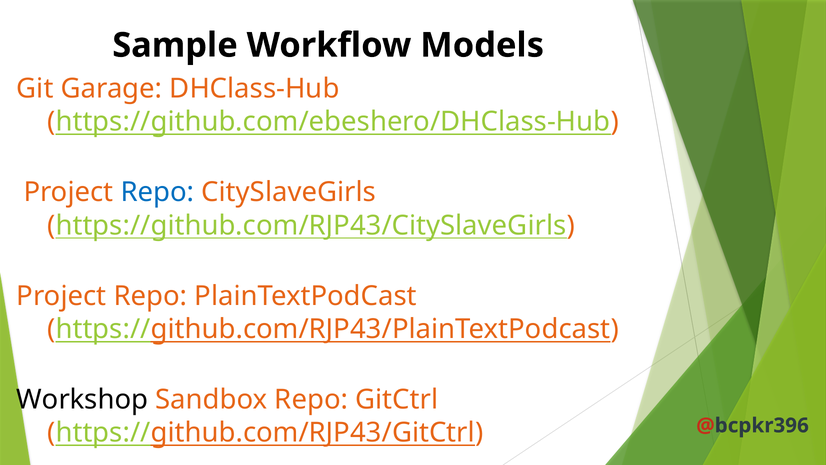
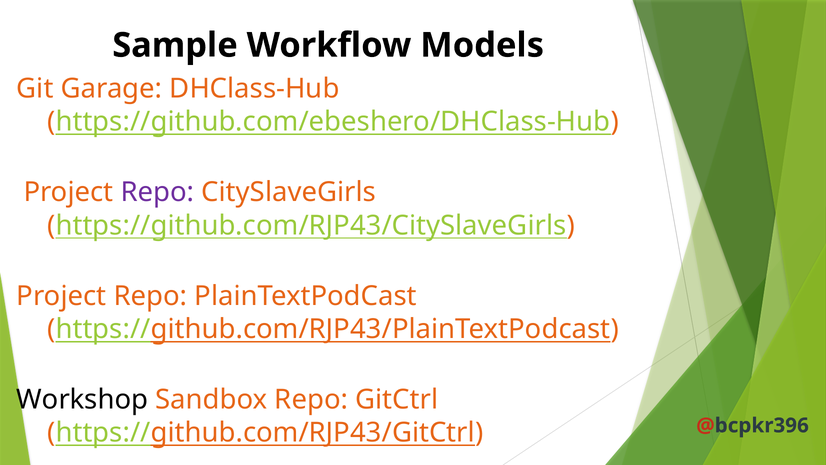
Repo at (157, 192) colour: blue -> purple
